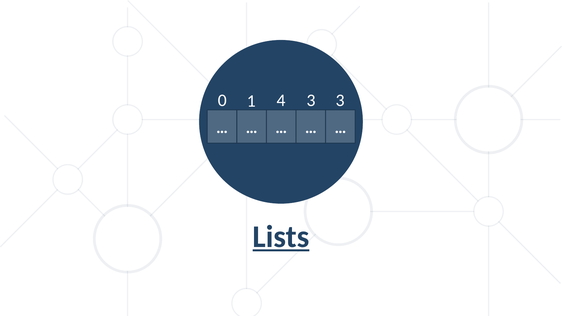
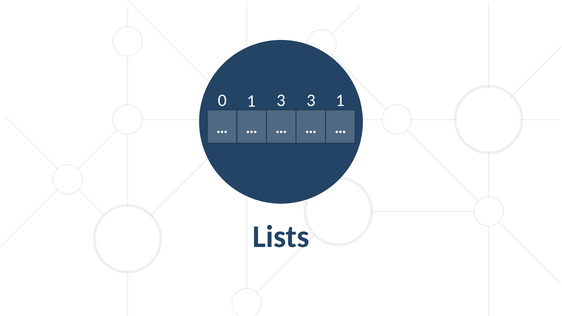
1 4: 4 -> 3
3 3: 3 -> 1
Lists underline: present -> none
